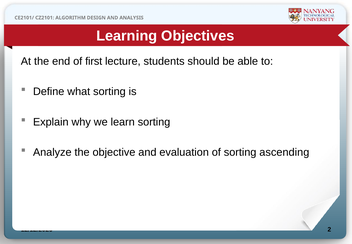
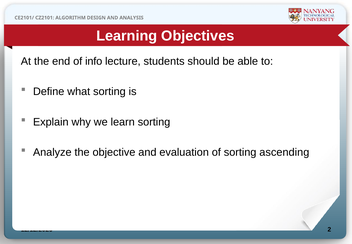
first: first -> info
